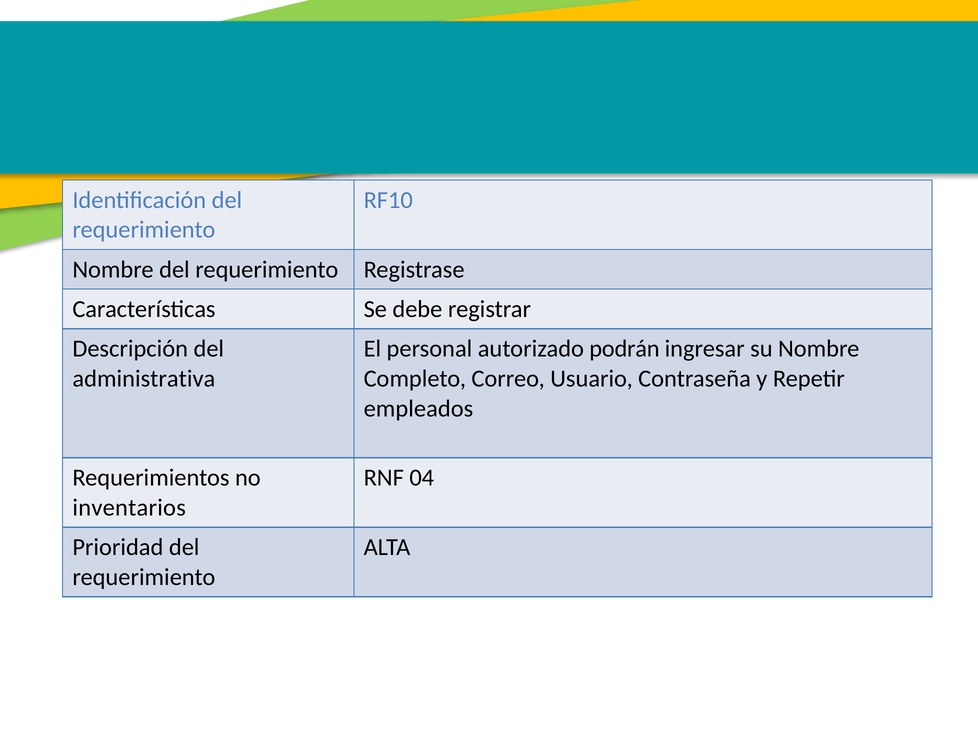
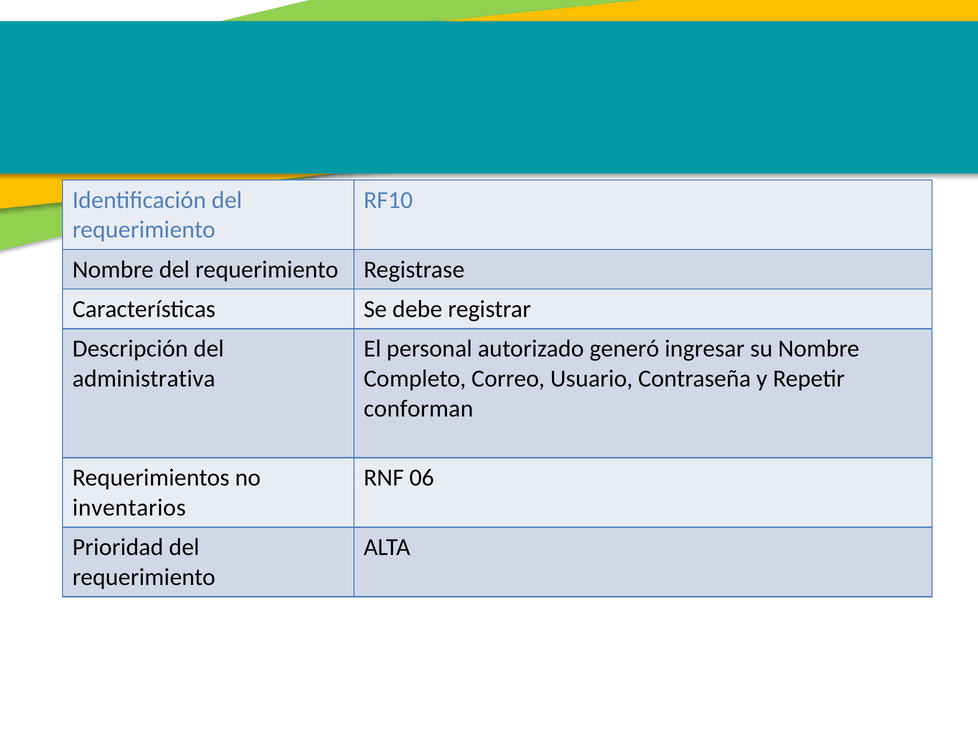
podrán: podrán -> generó
empleados: empleados -> conforman
04: 04 -> 06
